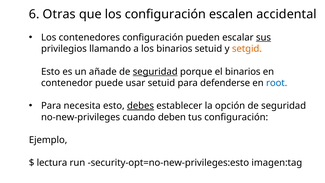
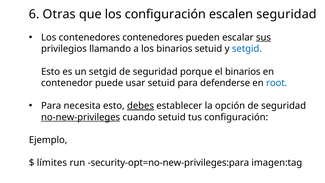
escalen accidental: accidental -> seguridad
contenedores configuración: configuración -> contenedores
setgid at (247, 49) colour: orange -> blue
un añade: añade -> setgid
seguridad at (155, 72) underline: present -> none
no-new-privileges underline: none -> present
cuando deben: deben -> setuid
lectura: lectura -> límites
security-opt=no-new-privileges:esto: security-opt=no-new-privileges:esto -> security-opt=no-new-privileges:para
